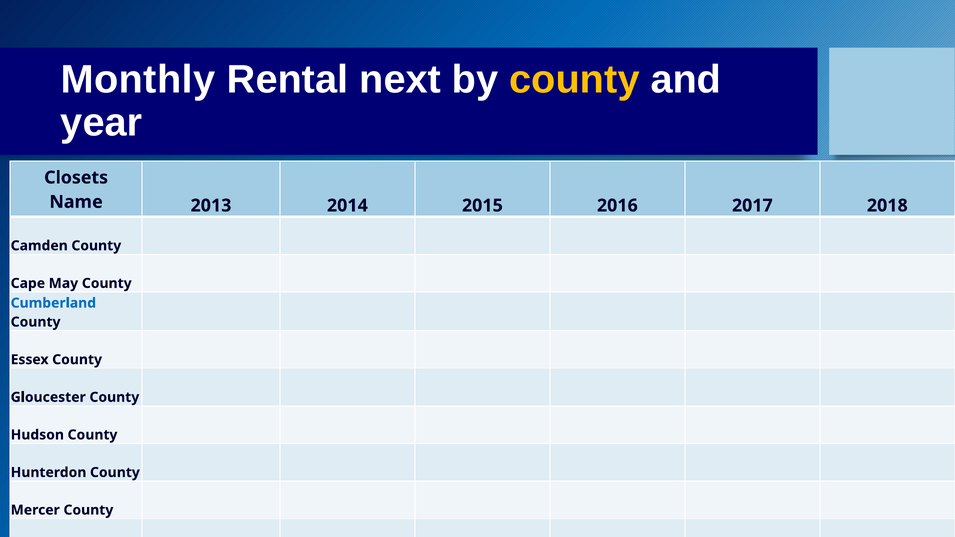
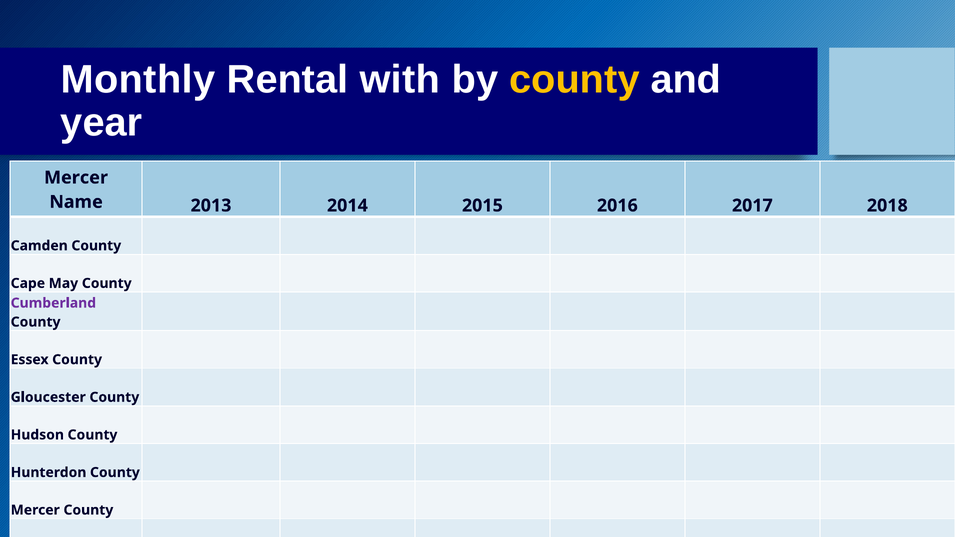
next: next -> with
Closets at (76, 178): Closets -> Mercer
Cumberland colour: blue -> purple
